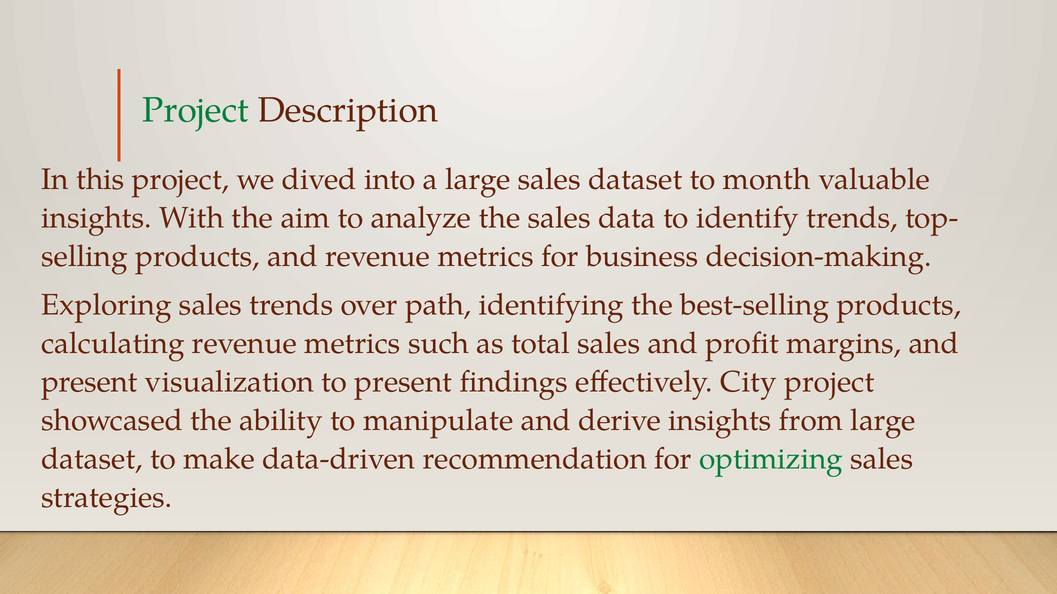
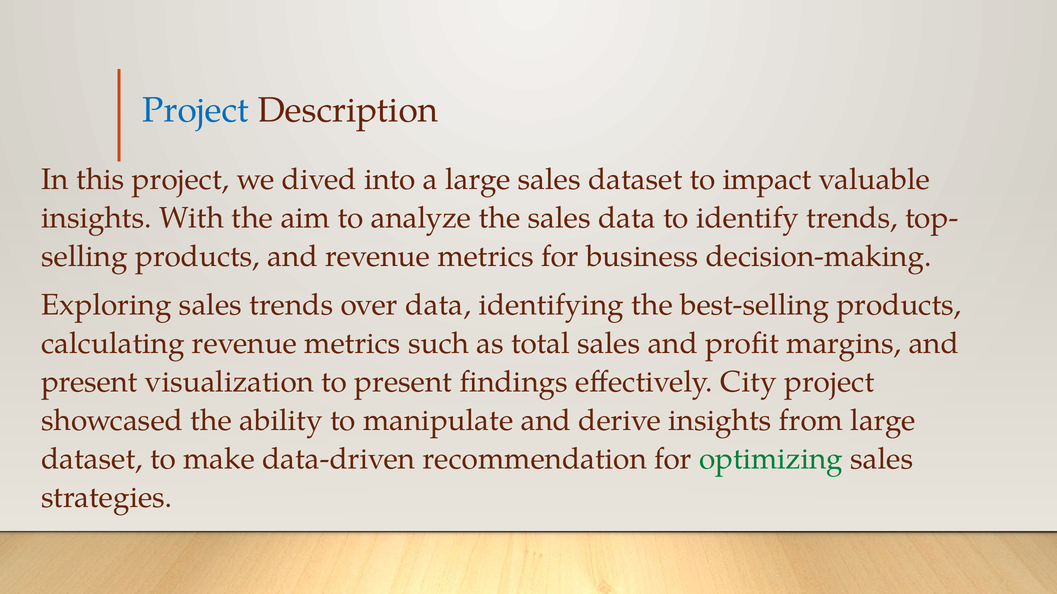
Project at (196, 110) colour: green -> blue
month: month -> impact
over path: path -> data
